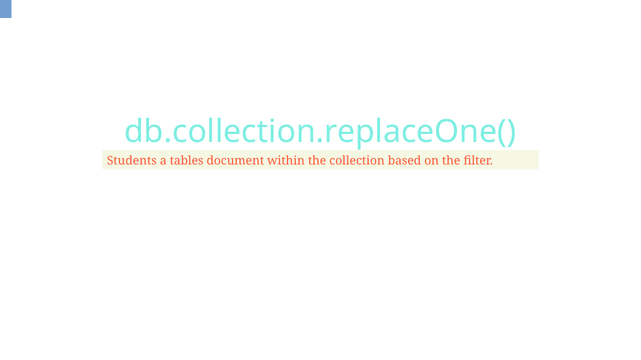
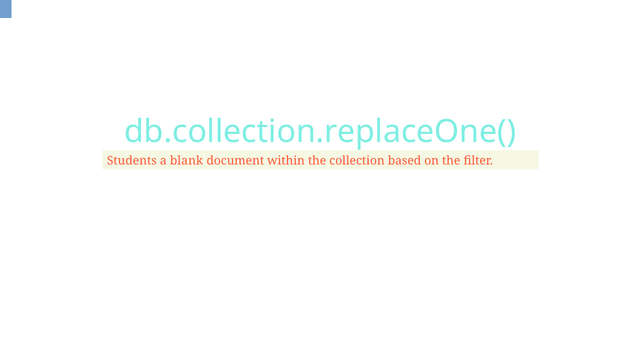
tables: tables -> blank
